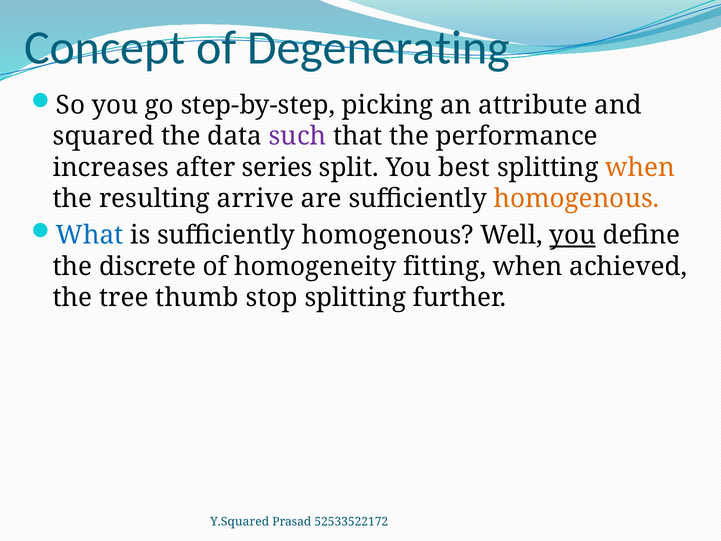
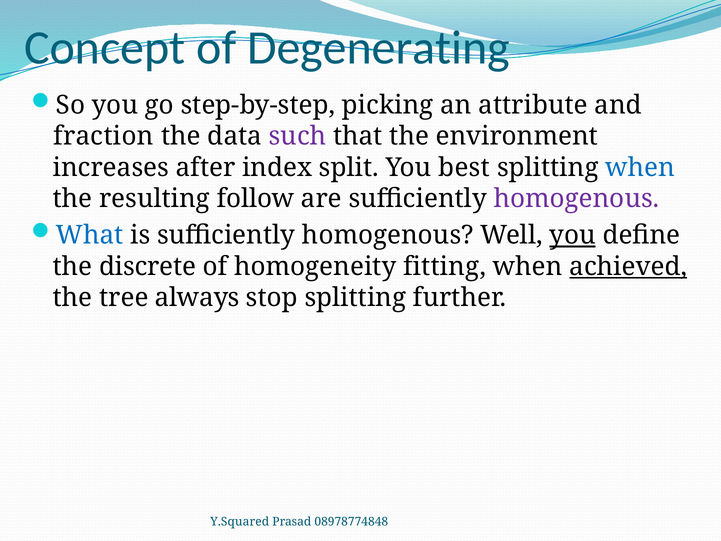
squared: squared -> fraction
performance: performance -> environment
series: series -> index
when at (640, 168) colour: orange -> blue
arrive: arrive -> follow
homogenous at (576, 199) colour: orange -> purple
achieved underline: none -> present
thumb: thumb -> always
52533522172: 52533522172 -> 08978774848
